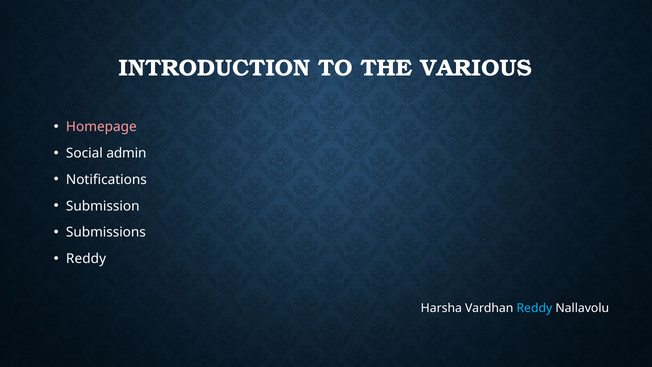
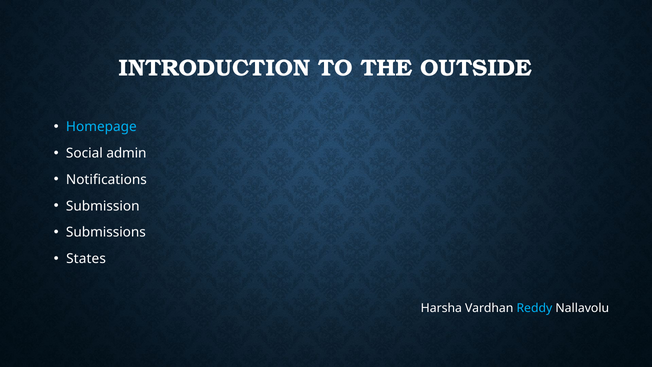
VARIOUS: VARIOUS -> OUTSIDE
Homepage colour: pink -> light blue
Reddy at (86, 259): Reddy -> States
